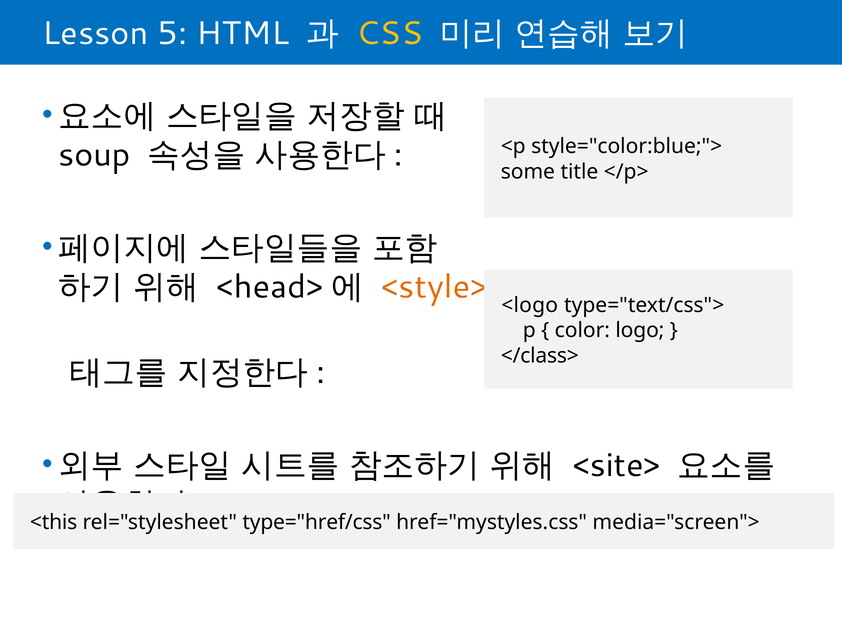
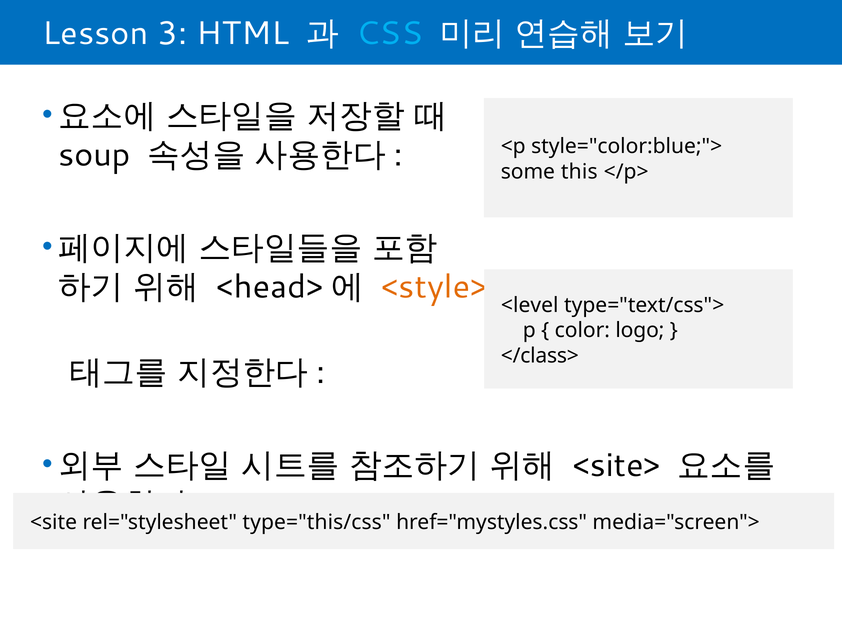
5: 5 -> 3
CSS colour: yellow -> light blue
title: title -> this
<logo: <logo -> <level
<this: <this -> <site
type="href/css: type="href/css -> type="this/css
